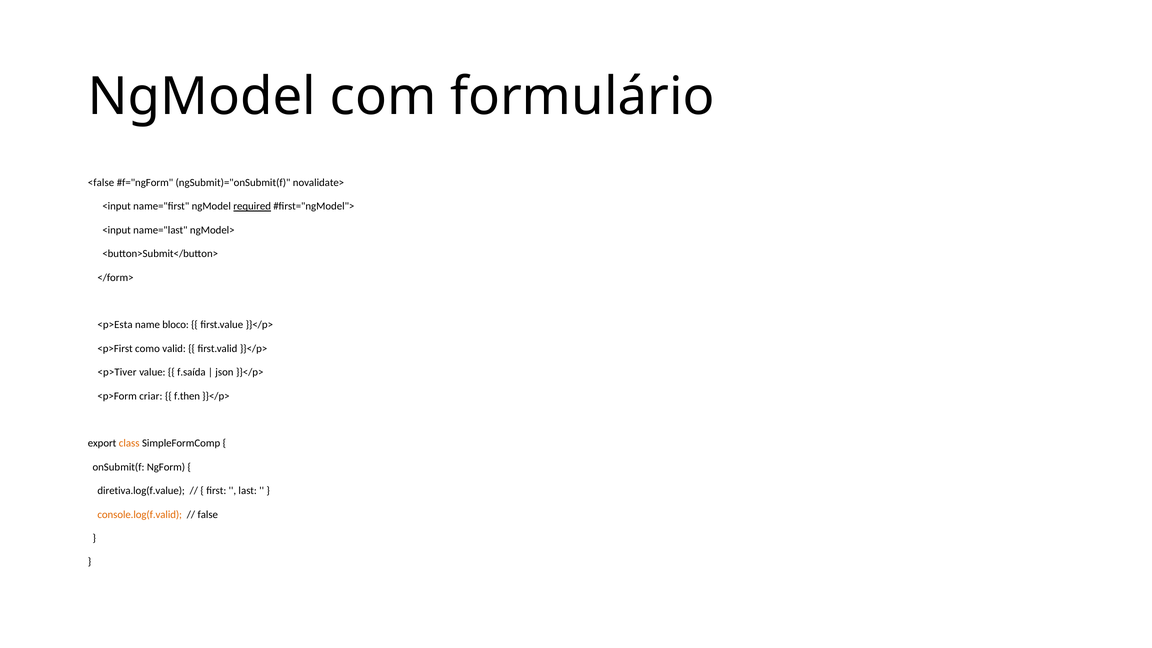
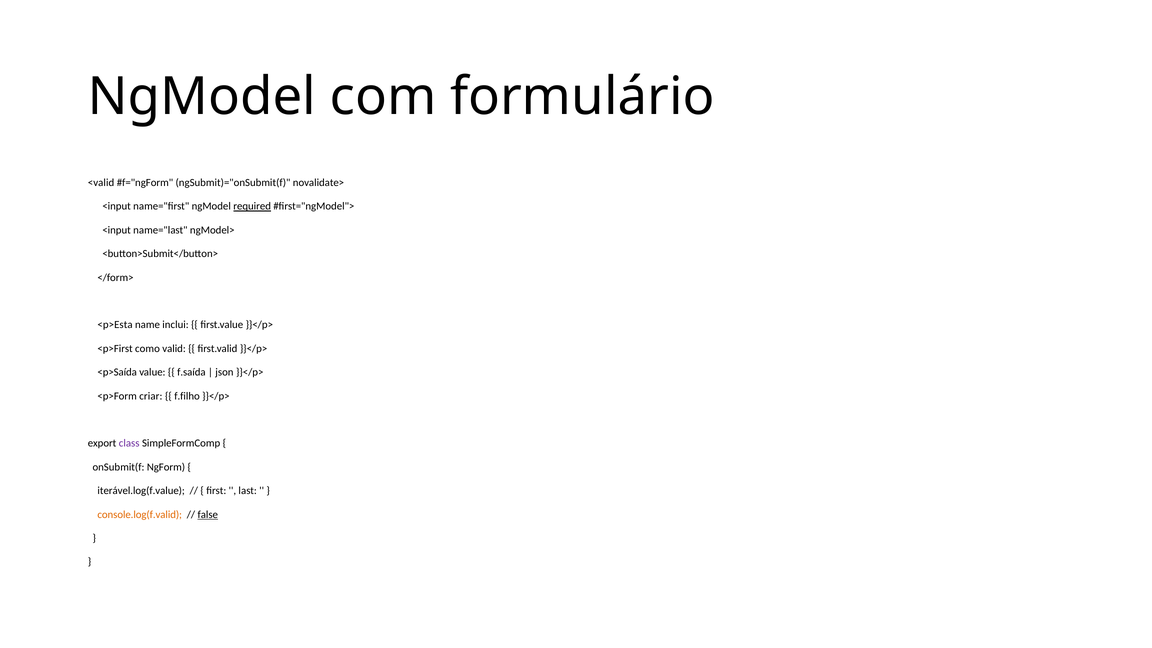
<false: <false -> <valid
bloco: bloco -> inclui
<p>Tiver: <p>Tiver -> <p>Saída
f.then: f.then -> f.filho
class colour: orange -> purple
diretiva.log(f.value: diretiva.log(f.value -> iterável.log(f.value
false underline: none -> present
